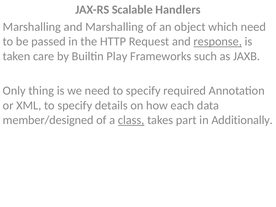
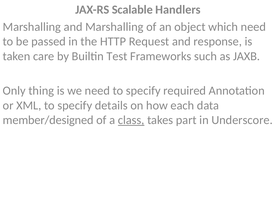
response underline: present -> none
Play: Play -> Test
Additionally: Additionally -> Underscore
